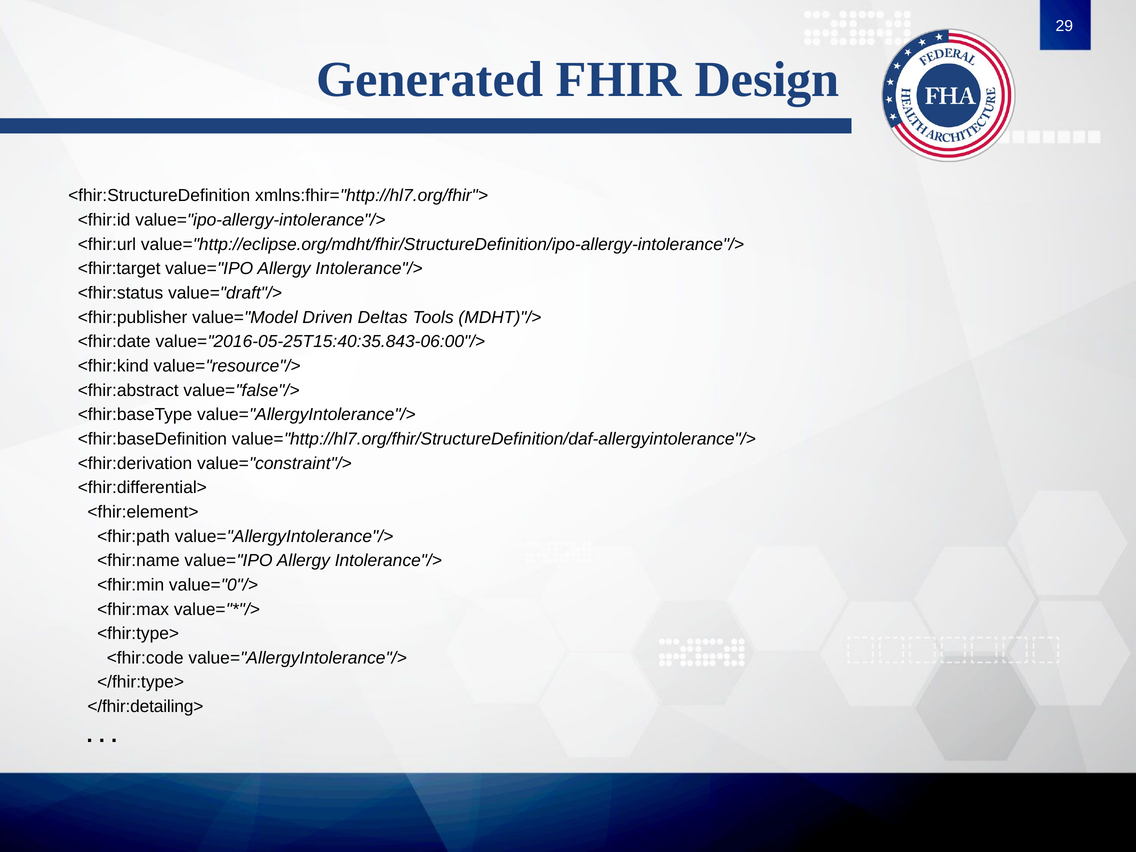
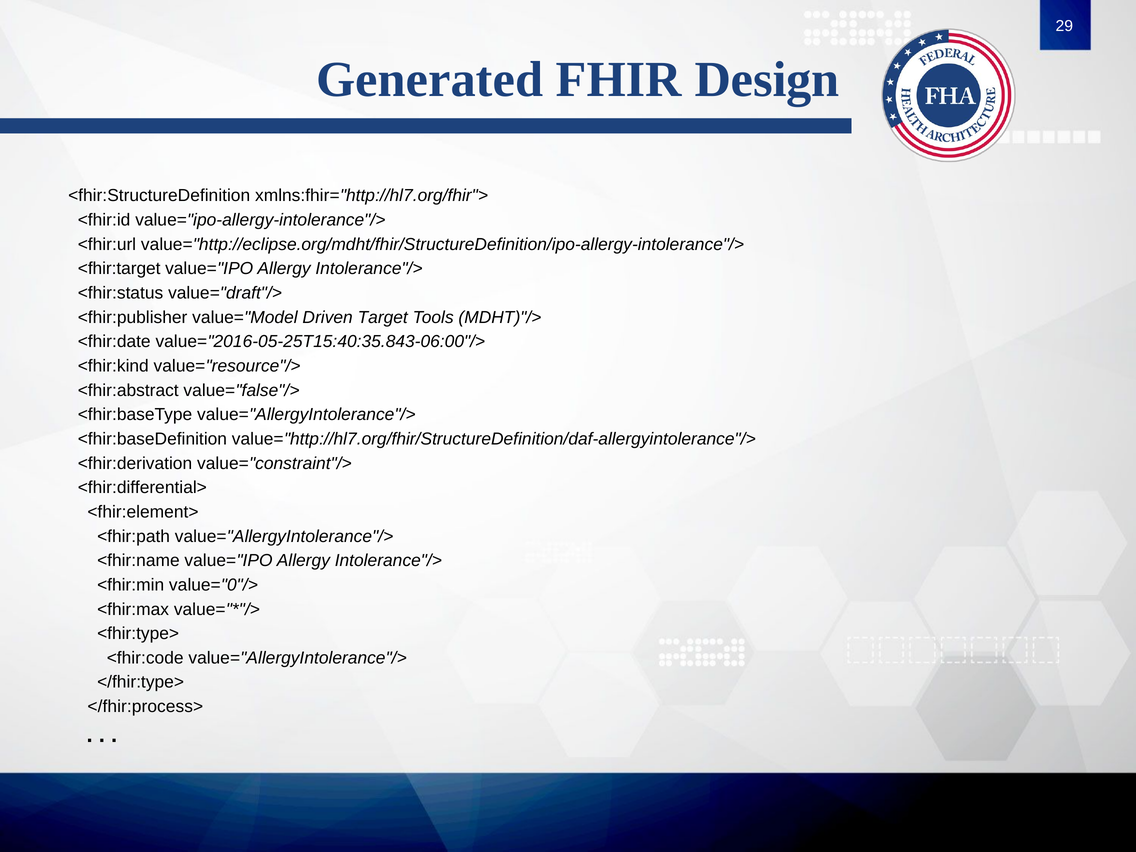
Deltas: Deltas -> Target
</fhir:detailing>: </fhir:detailing> -> </fhir:process>
